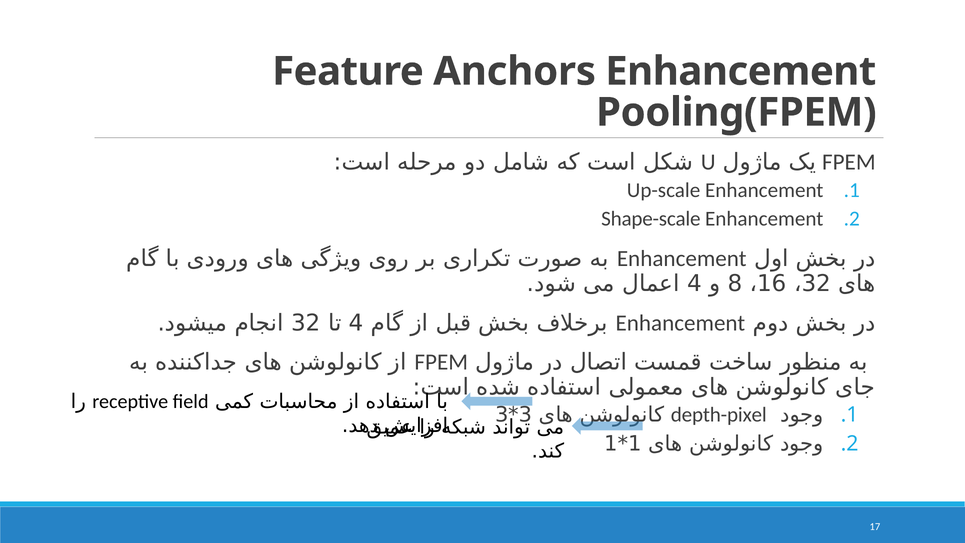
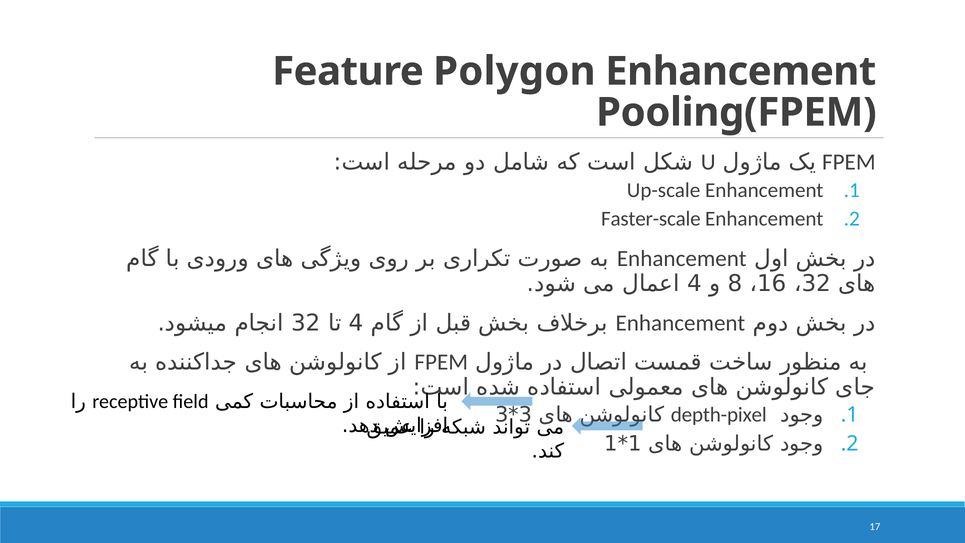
Anchors: Anchors -> Polygon
Shape-scale: Shape-scale -> Faster-scale
